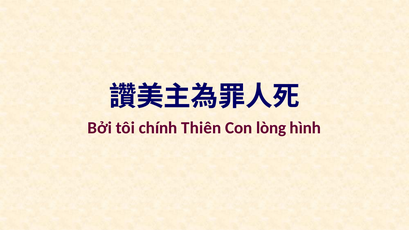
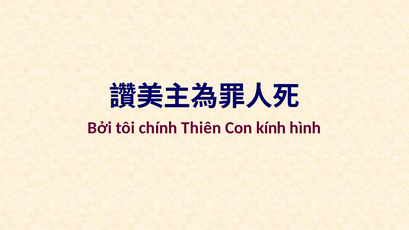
lòng: lòng -> kính
